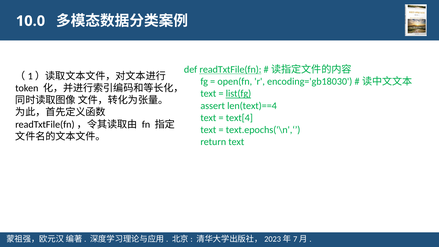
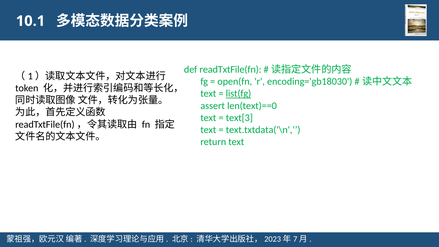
10.0: 10.0 -> 10.1
readTxtFile(fn underline: present -> none
len(text)==4: len(text)==4 -> len(text)==0
text[4: text[4 -> text[3
text.epochs('\n',‘: text.epochs('\n',‘ -> text.txtdata('\n',‘
